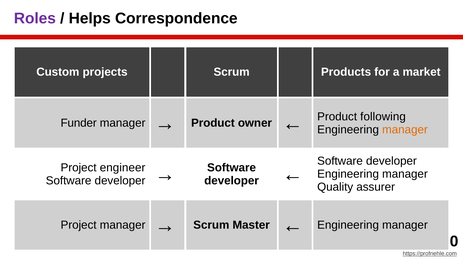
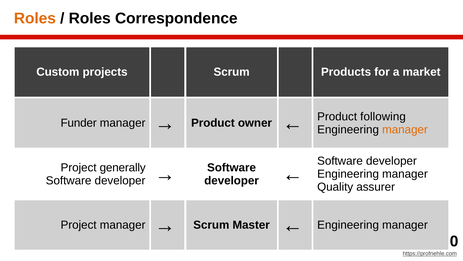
Roles at (35, 18) colour: purple -> orange
Helps at (90, 18): Helps -> Roles
engineer: engineer -> generally
